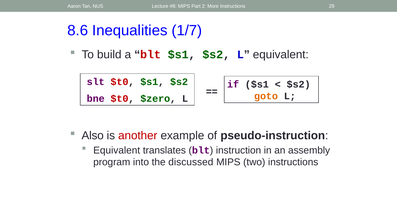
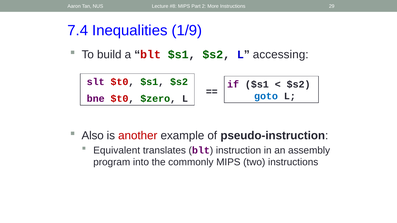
8.6: 8.6 -> 7.4
1/7: 1/7 -> 1/9
equivalent at (281, 55): equivalent -> accessing
goto colour: orange -> blue
discussed: discussed -> commonly
